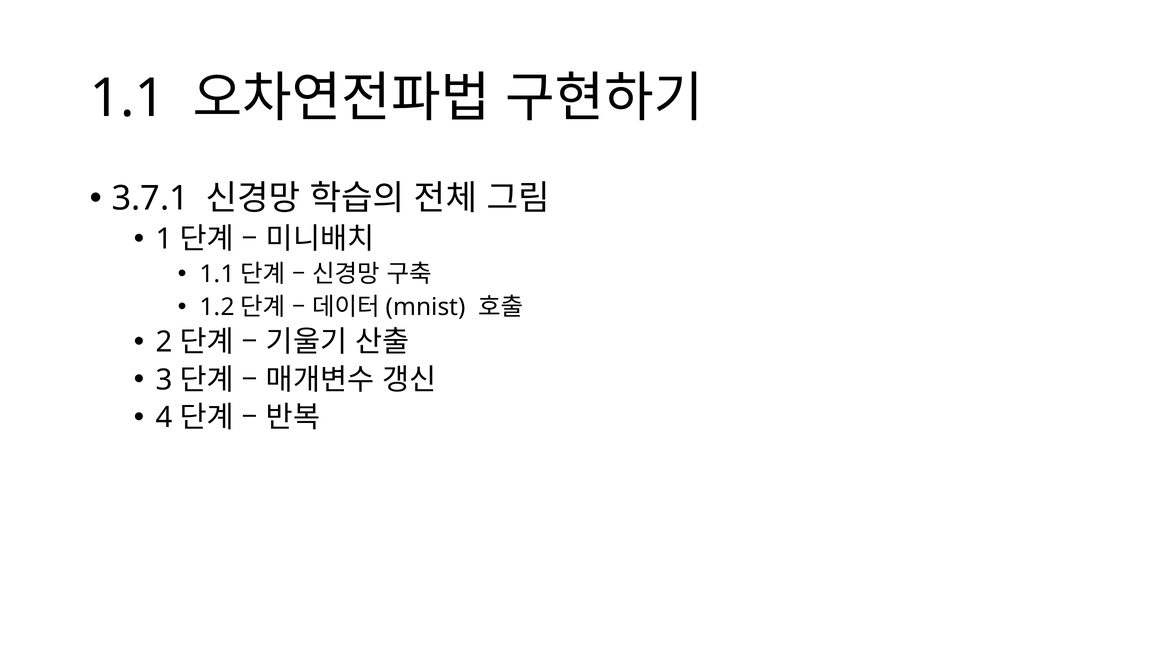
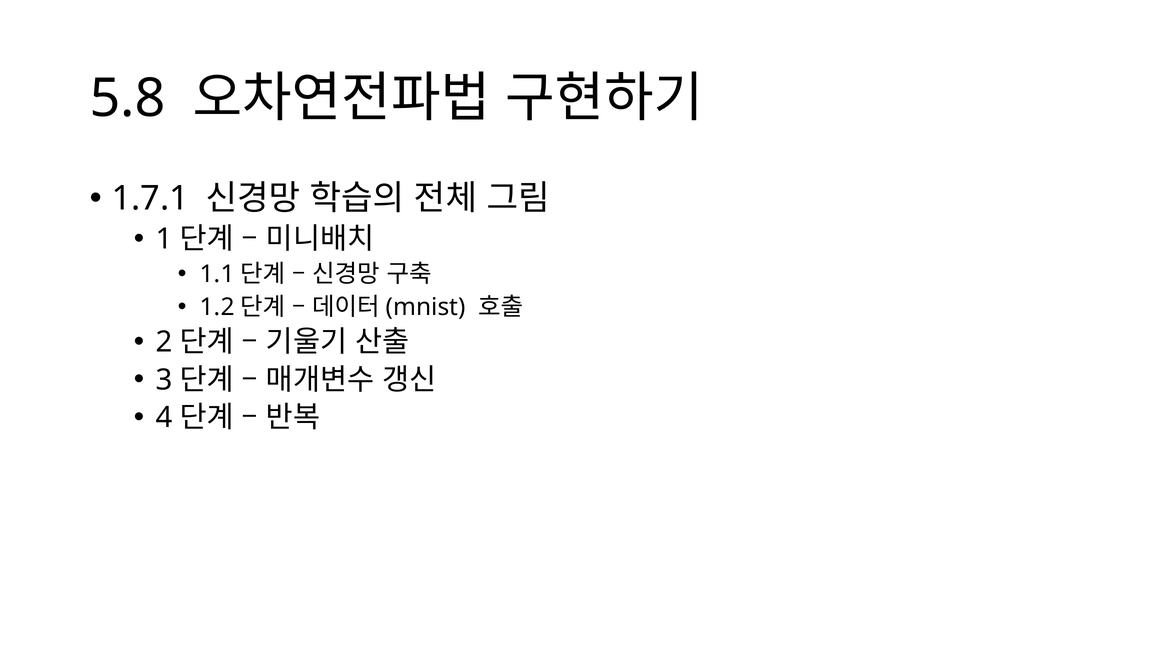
1.1 at (128, 99): 1.1 -> 5.8
3.7.1: 3.7.1 -> 1.7.1
